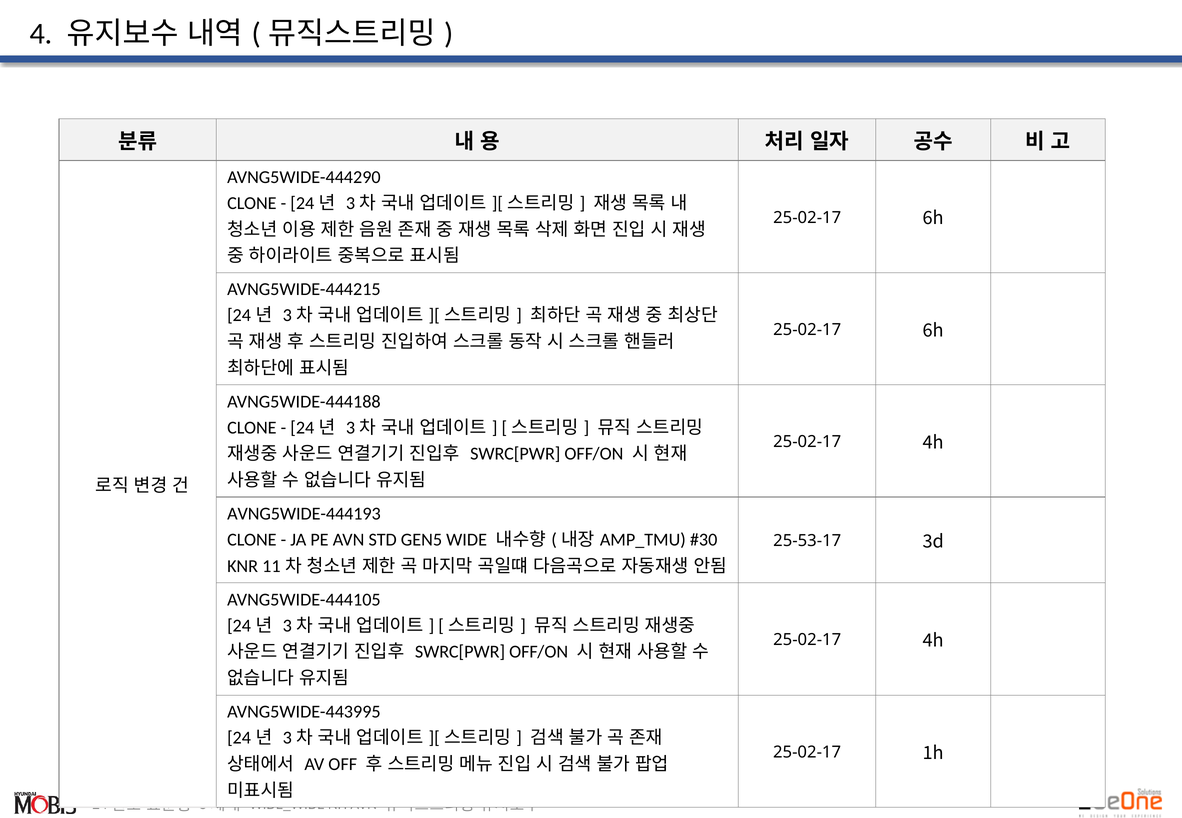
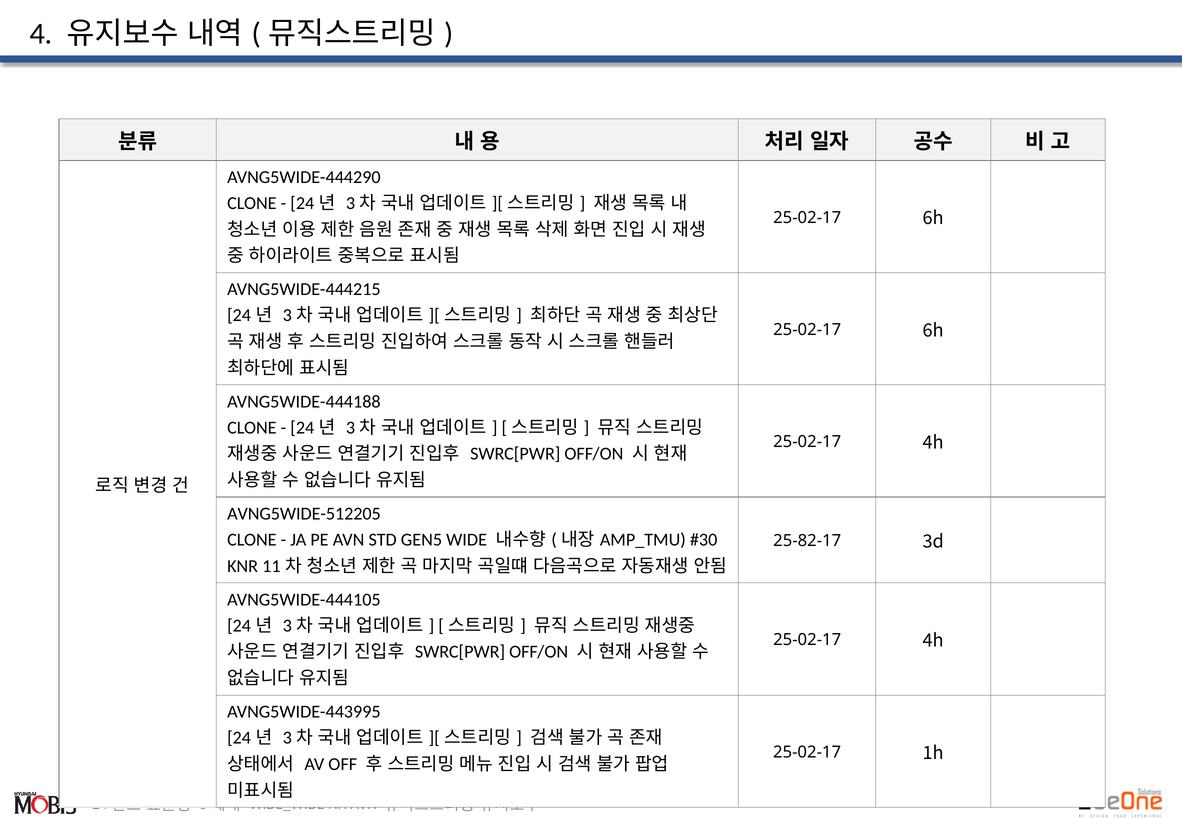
AVNG5WIDE-444193: AVNG5WIDE-444193 -> AVNG5WIDE-512205
25-53-17: 25-53-17 -> 25-82-17
